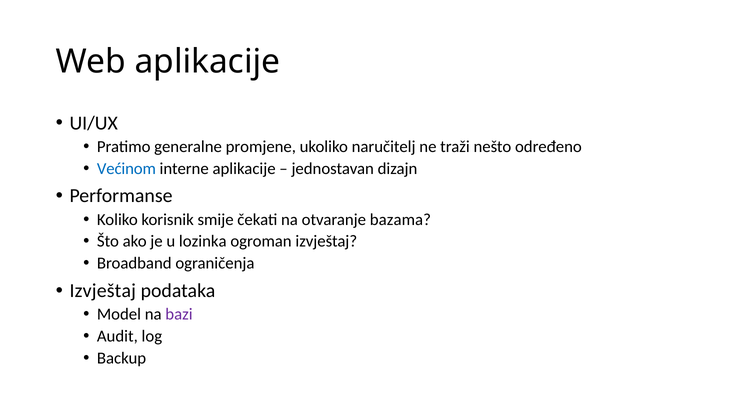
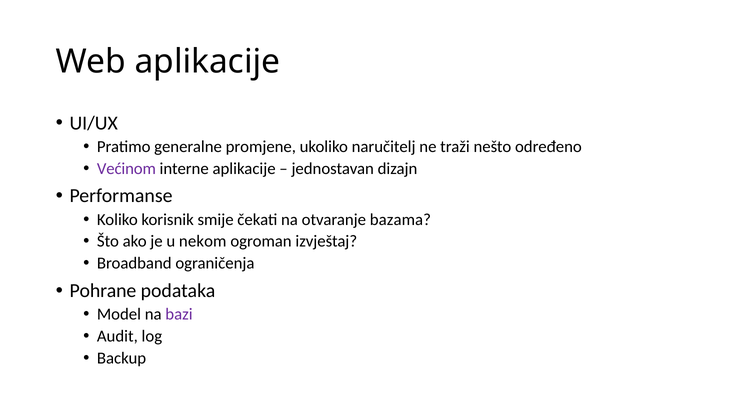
Većinom colour: blue -> purple
lozinka: lozinka -> nekom
Izvještaj at (103, 291): Izvještaj -> Pohrane
